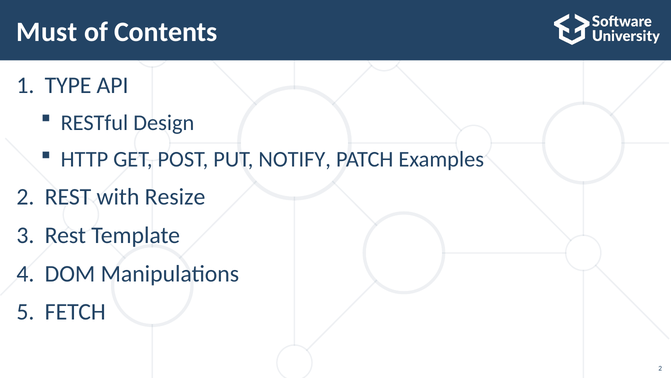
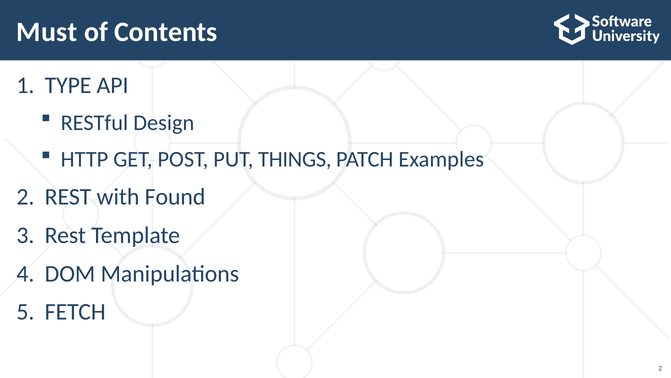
NOTIFY: NOTIFY -> THINGS
Resize: Resize -> Found
